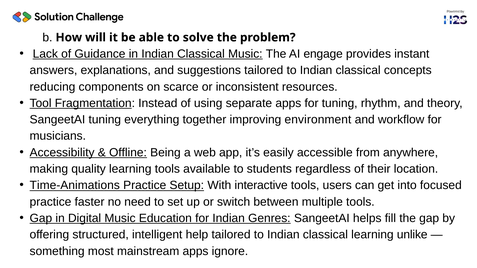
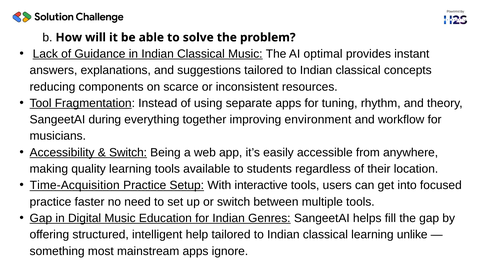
engage: engage -> optimal
SangeetAI tuning: tuning -> during
Offline at (128, 153): Offline -> Switch
Time-Animations: Time-Animations -> Time-Acquisition
